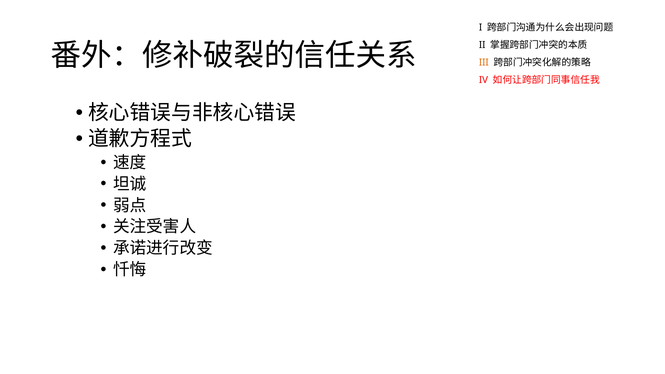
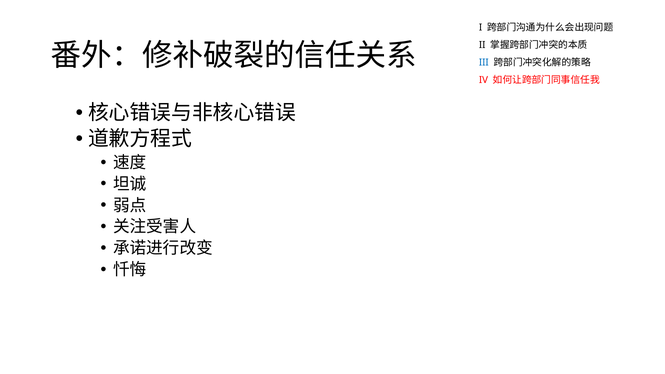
III colour: orange -> blue
